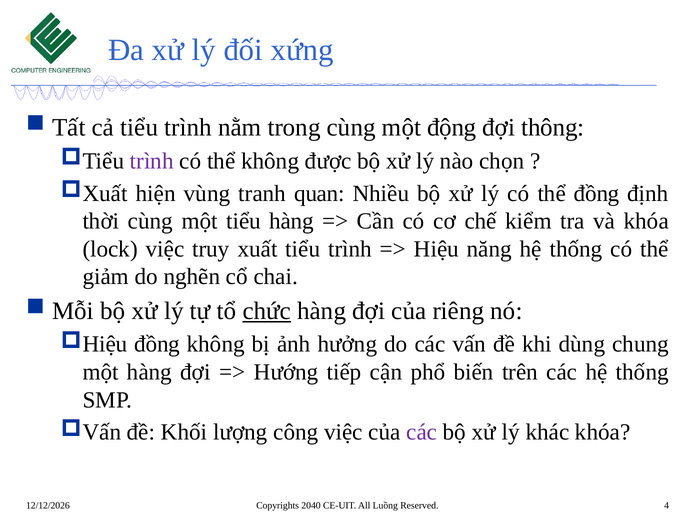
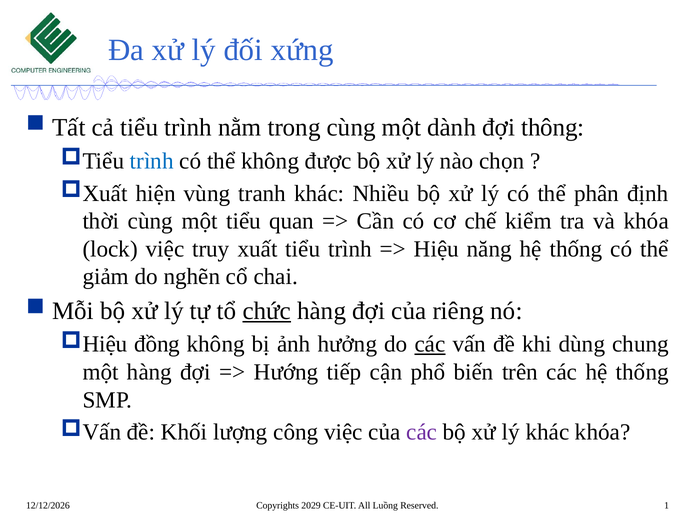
động: động -> dành
trình at (152, 161) colour: purple -> blue
tranh quan: quan -> khác
thể đồng: đồng -> phân
tiểu hàng: hàng -> quan
các at (430, 344) underline: none -> present
2040: 2040 -> 2029
4: 4 -> 1
